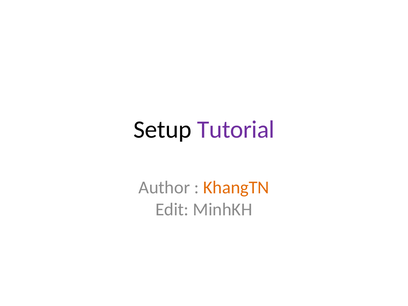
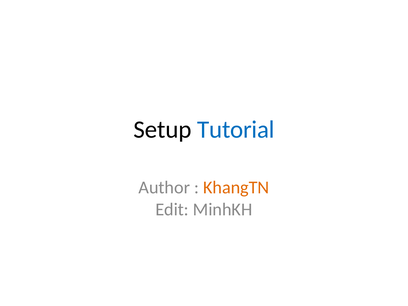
Tutorial colour: purple -> blue
